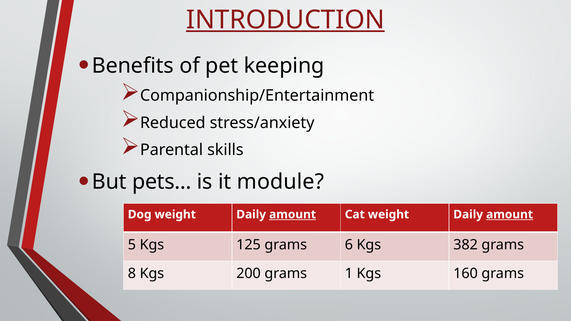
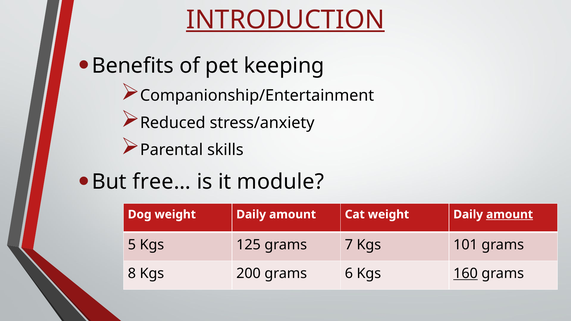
pets…: pets… -> free…
amount at (293, 215) underline: present -> none
6: 6 -> 7
382: 382 -> 101
1: 1 -> 6
160 underline: none -> present
